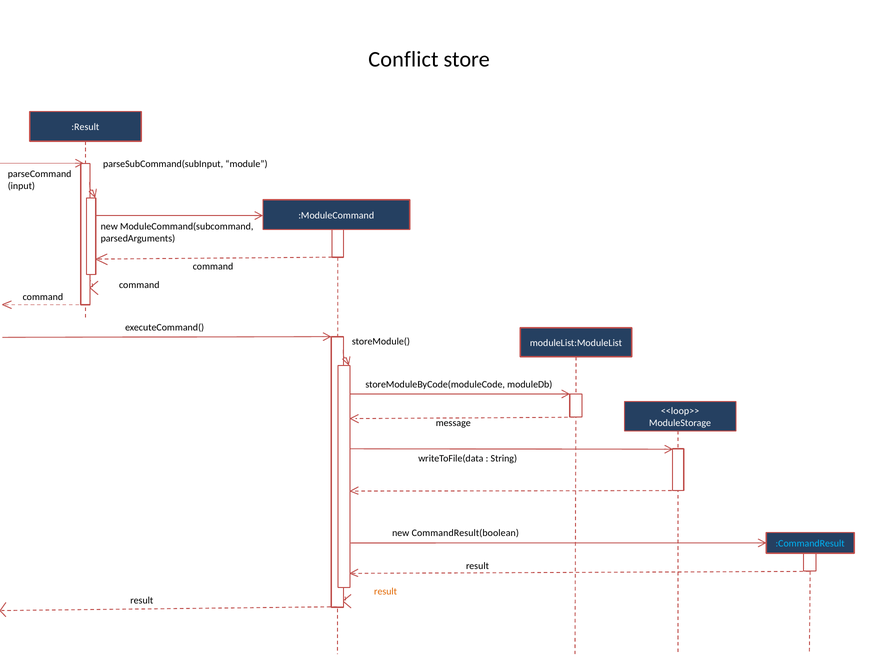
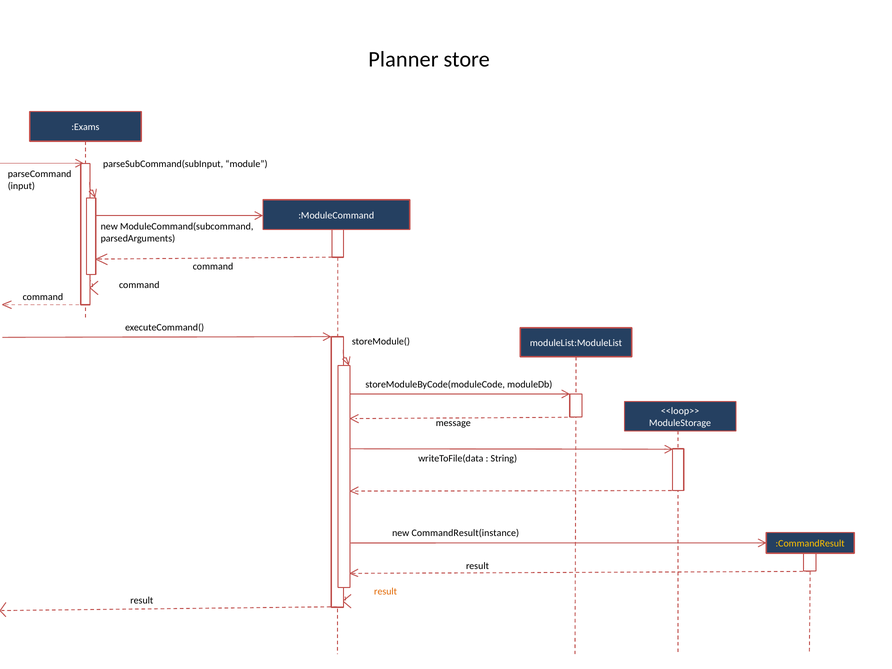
Conflict: Conflict -> Planner
:Result: :Result -> :Exams
CommandResult(boolean: CommandResult(boolean -> CommandResult(instance
:CommandResult colour: light blue -> yellow
